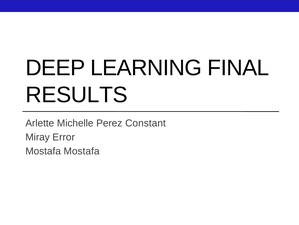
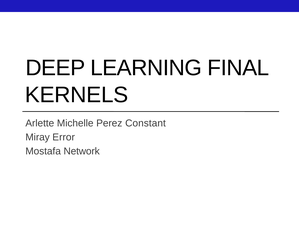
RESULTS: RESULTS -> KERNELS
Mostafa Mostafa: Mostafa -> Network
